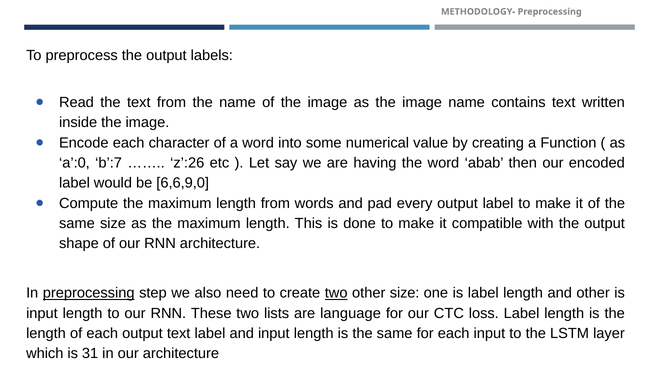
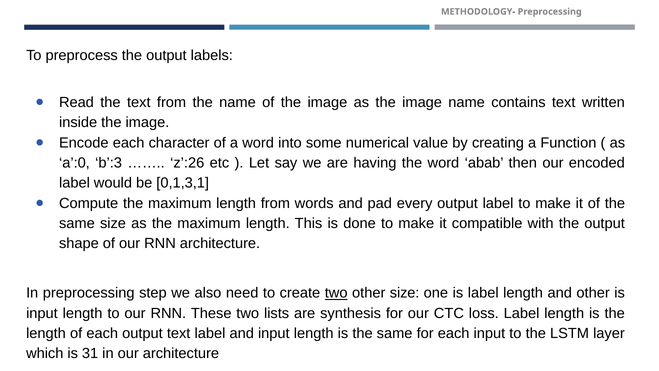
b’:7: b’:7 -> b’:3
6,6,9,0: 6,6,9,0 -> 0,1,3,1
preprocessing at (89, 293) underline: present -> none
language: language -> synthesis
